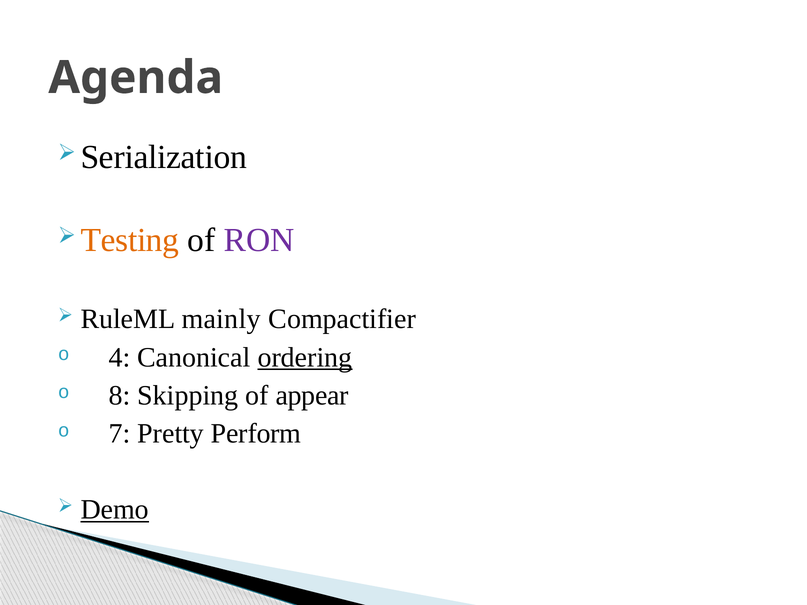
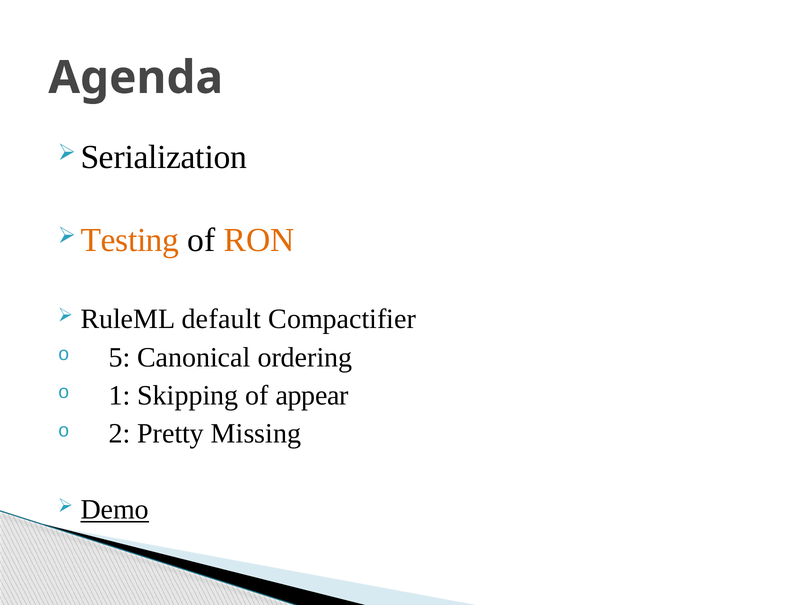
RON colour: purple -> orange
mainly: mainly -> default
4: 4 -> 5
ordering underline: present -> none
8: 8 -> 1
7: 7 -> 2
Perform: Perform -> Missing
